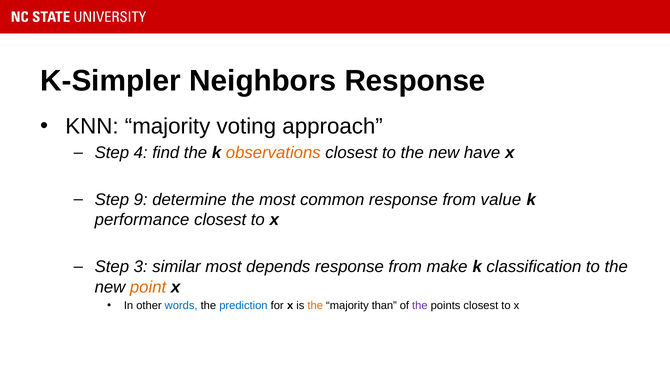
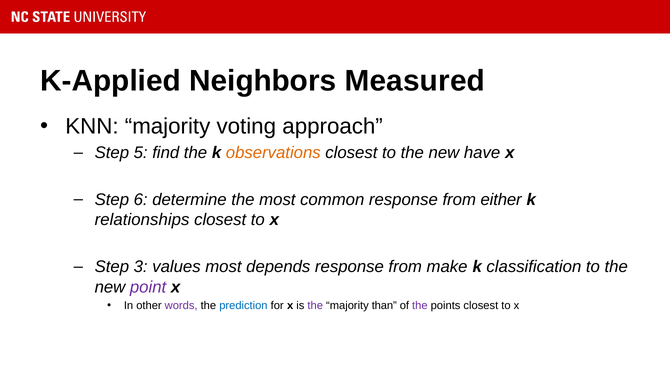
K-Simpler: K-Simpler -> K-Applied
Neighbors Response: Response -> Measured
4: 4 -> 5
9: 9 -> 6
value: value -> either
performance: performance -> relationships
similar: similar -> values
point colour: orange -> purple
words colour: blue -> purple
the at (315, 305) colour: orange -> purple
